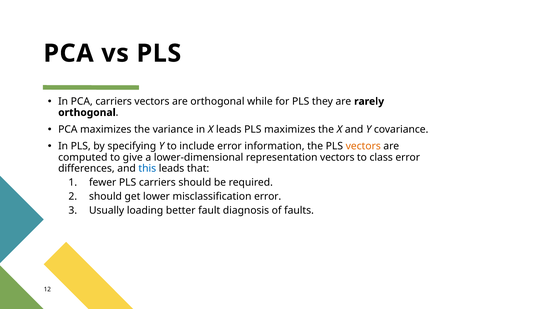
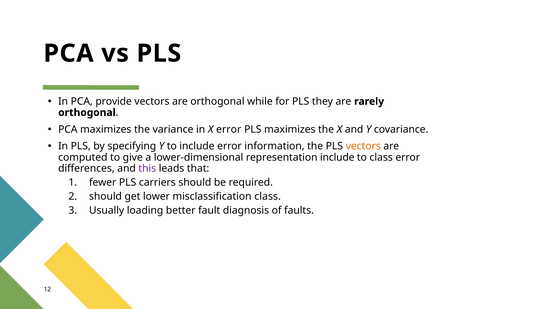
PCA carriers: carriers -> provide
X leads: leads -> error
representation vectors: vectors -> include
this colour: blue -> purple
misclassification error: error -> class
